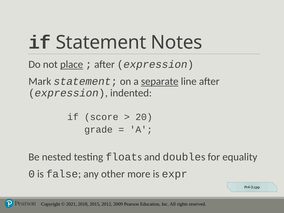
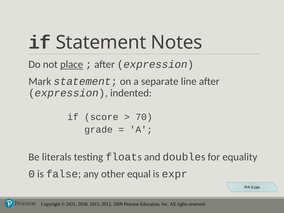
separate underline: present -> none
20: 20 -> 70
nested: nested -> literals
more: more -> equal
